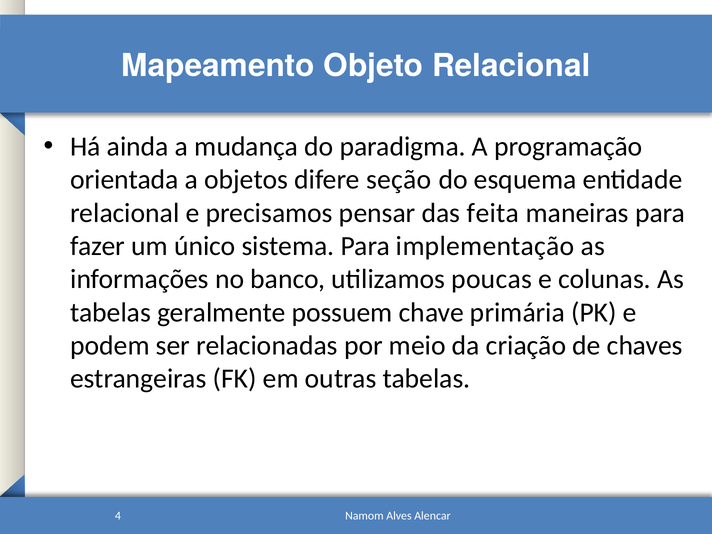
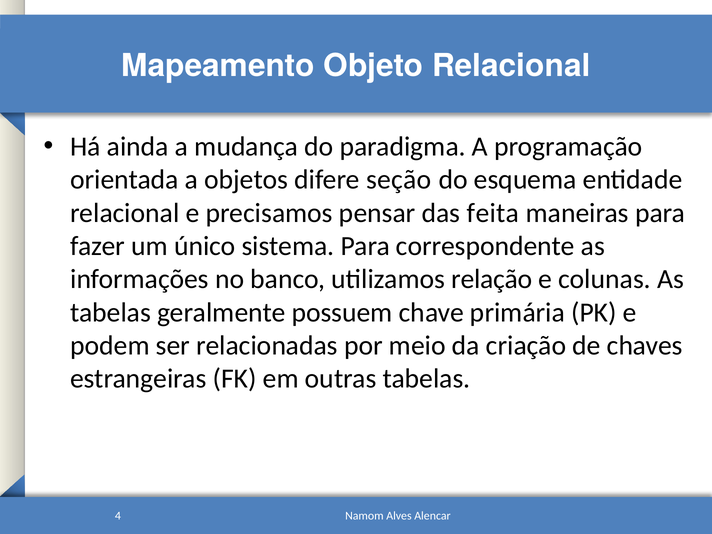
implementação: implementação -> correspondente
poucas: poucas -> relação
